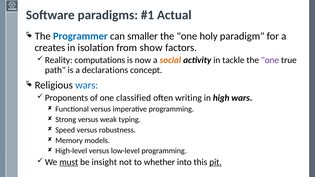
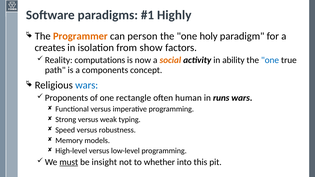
Actual: Actual -> Highly
Programmer colour: blue -> orange
smaller: smaller -> person
tackle: tackle -> ability
one at (270, 60) colour: purple -> blue
declarations: declarations -> components
classified: classified -> rectangle
writing: writing -> human
high: high -> runs
pit underline: present -> none
